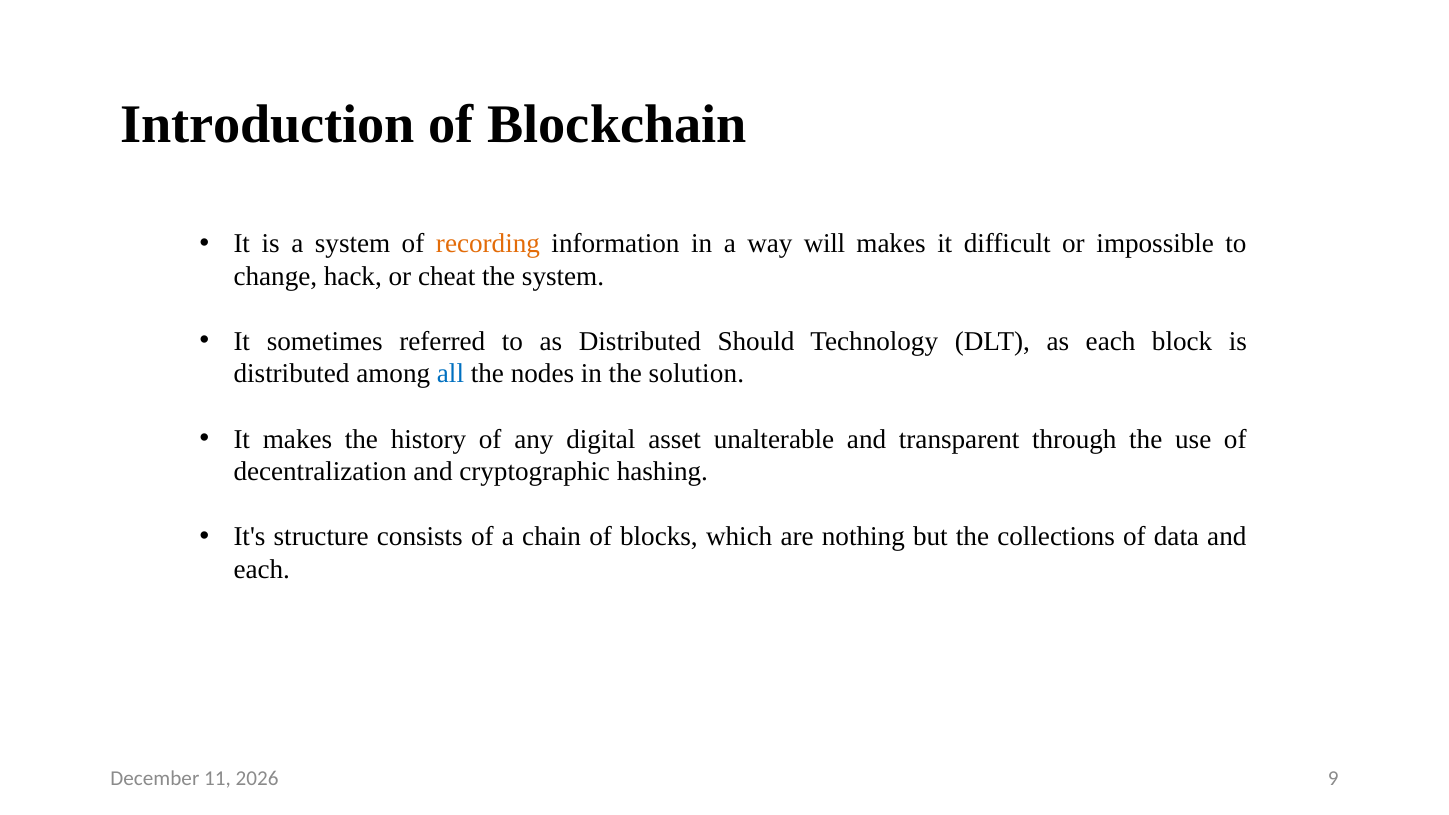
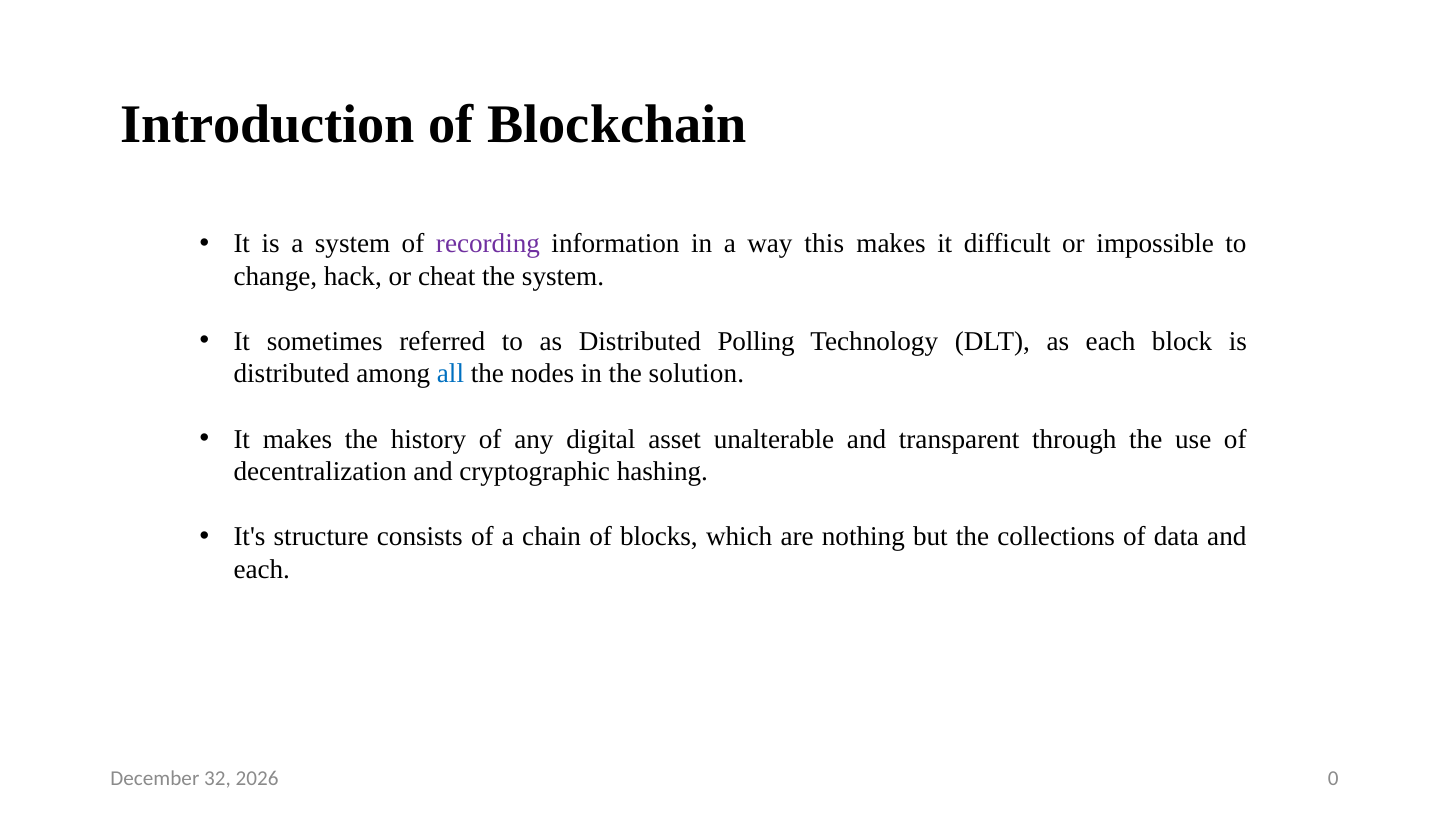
recording colour: orange -> purple
will: will -> this
Should: Should -> Polling
11: 11 -> 32
9: 9 -> 0
